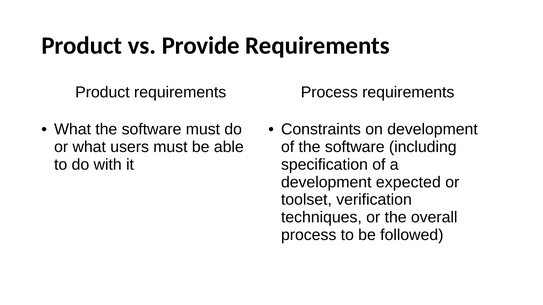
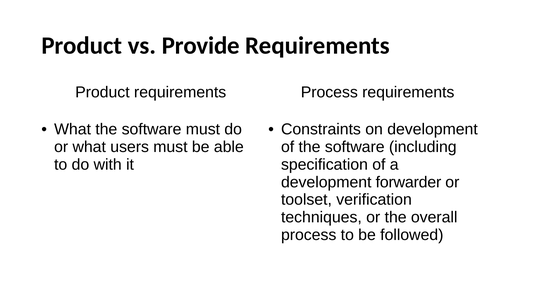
expected: expected -> forwarder
